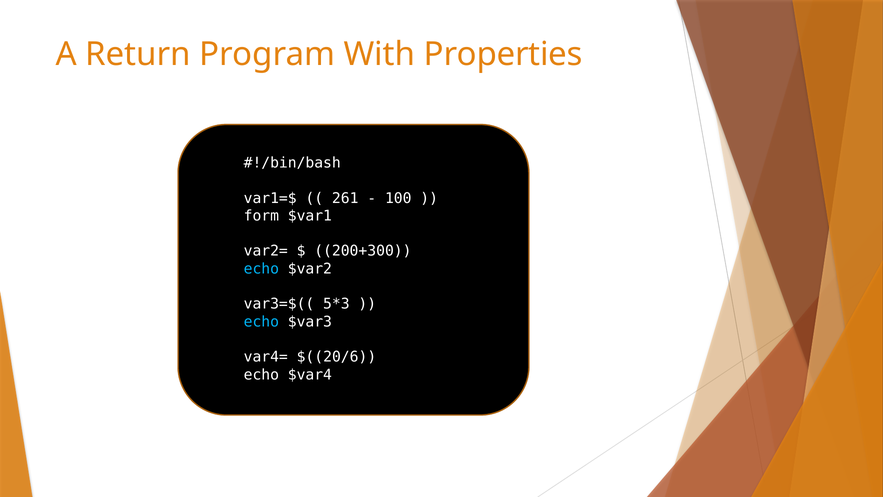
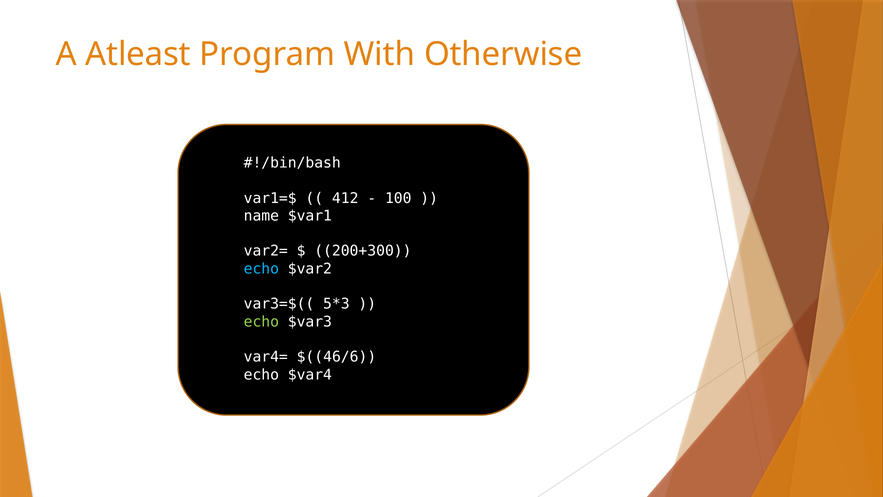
Return: Return -> Atleast
Properties: Properties -> Otherwise
261: 261 -> 412
form: form -> name
echo at (261, 322) colour: light blue -> light green
$((20/6: $((20/6 -> $((46/6
